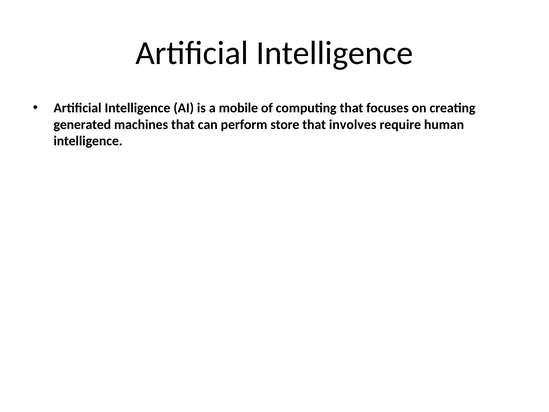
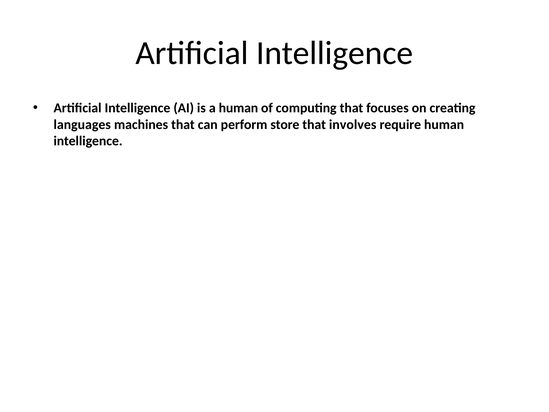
a mobile: mobile -> human
generated: generated -> languages
